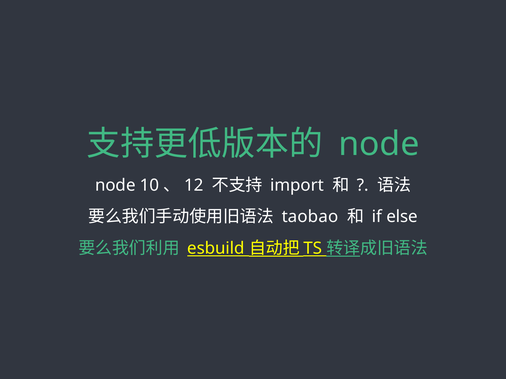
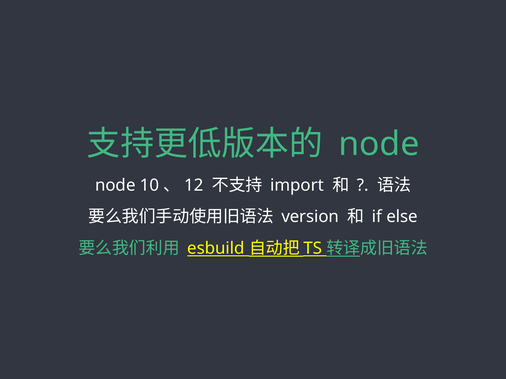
taobao: taobao -> version
